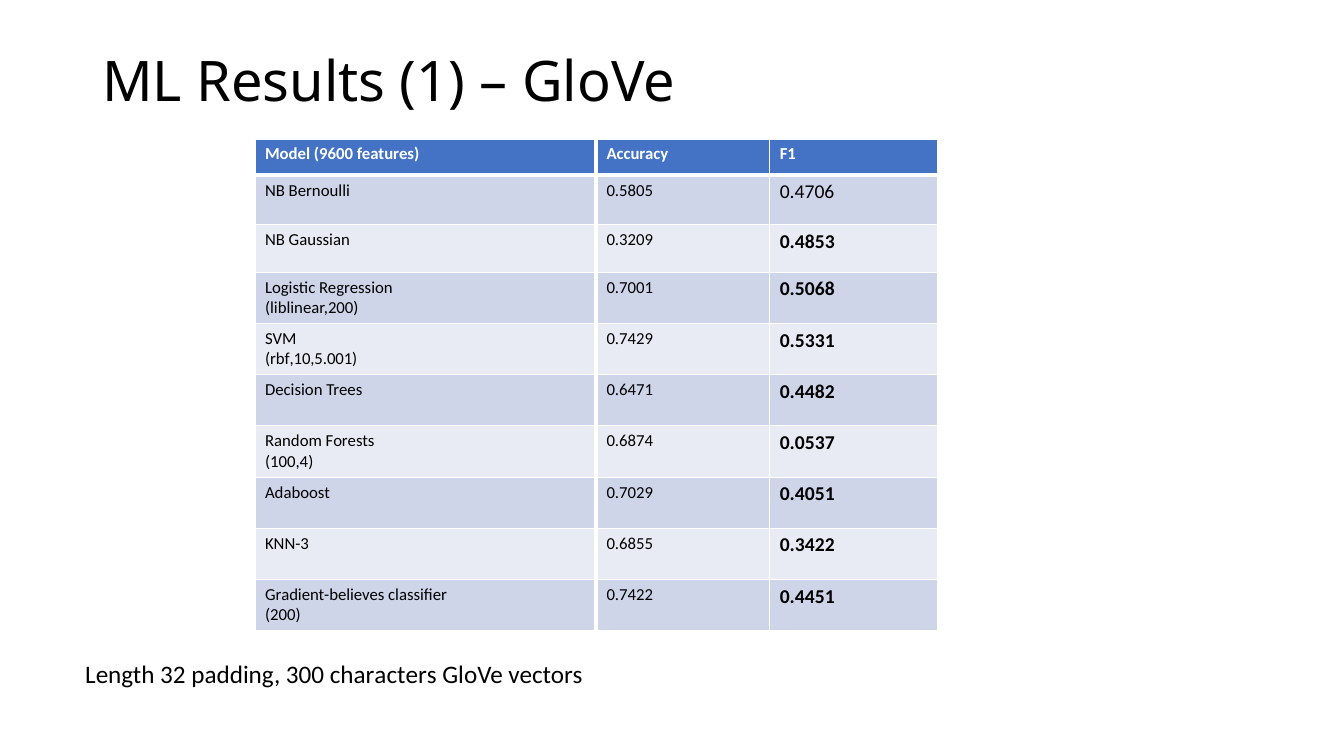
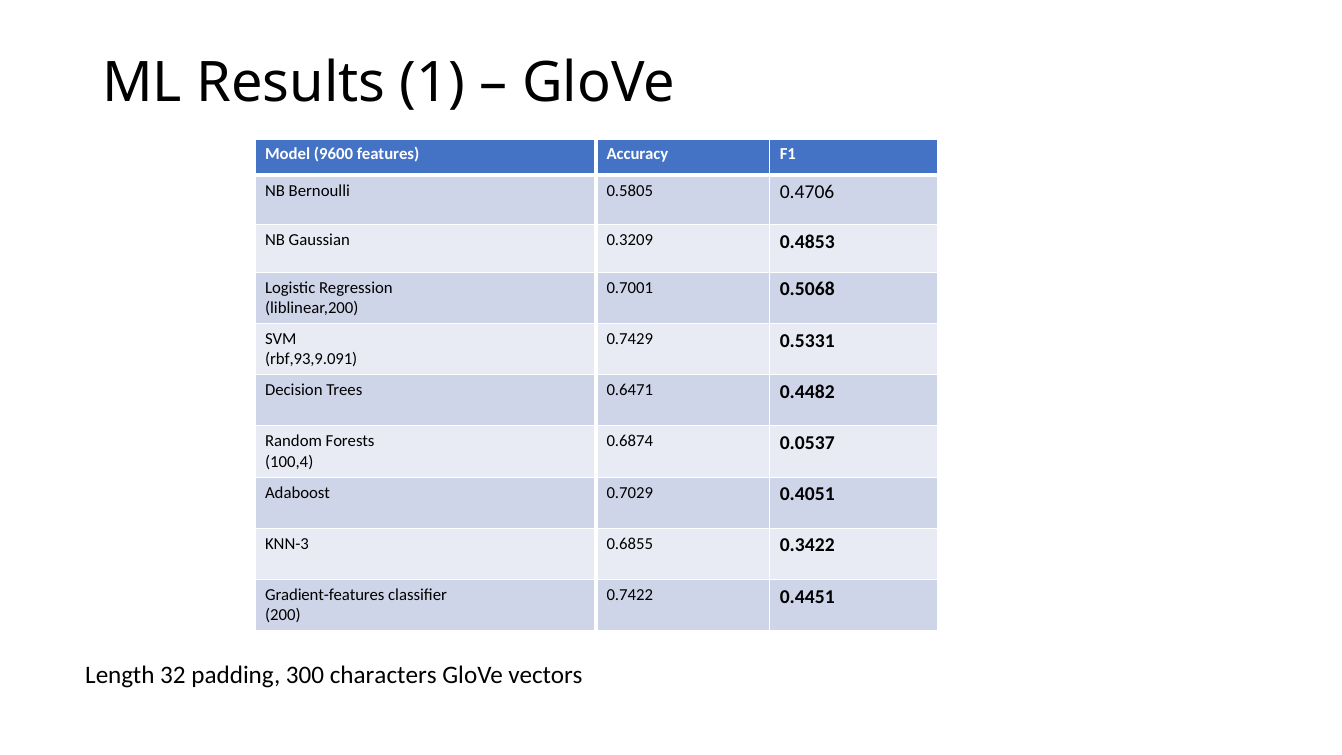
rbf,10,5.001: rbf,10,5.001 -> rbf,93,9.091
Gradient-believes: Gradient-believes -> Gradient-features
